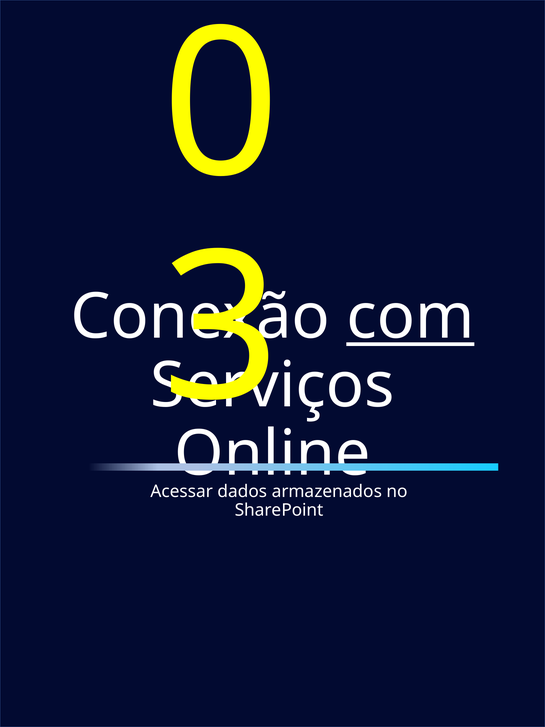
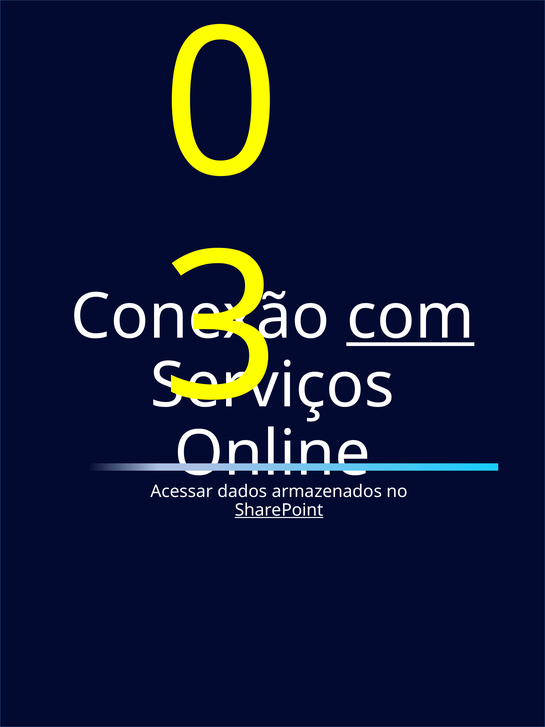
SharePoint underline: none -> present
